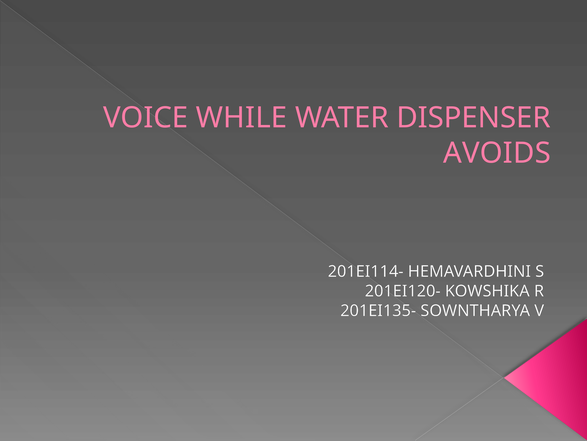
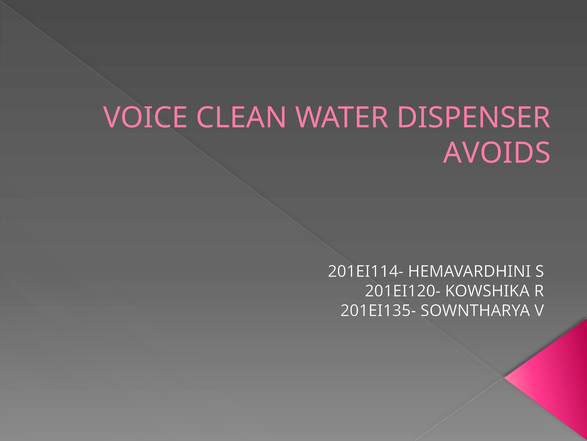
WHILE: WHILE -> CLEAN
